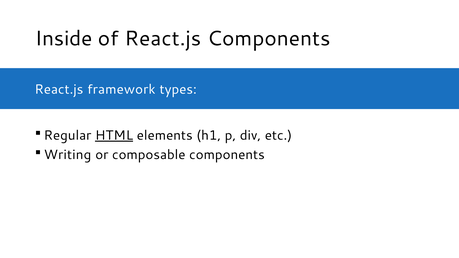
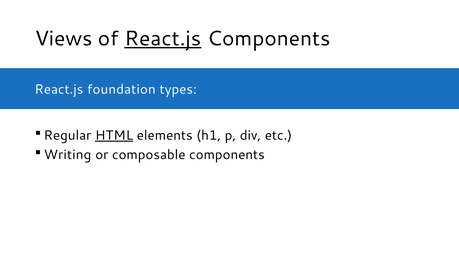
Inside: Inside -> Views
React.js at (163, 39) underline: none -> present
framework: framework -> foundation
